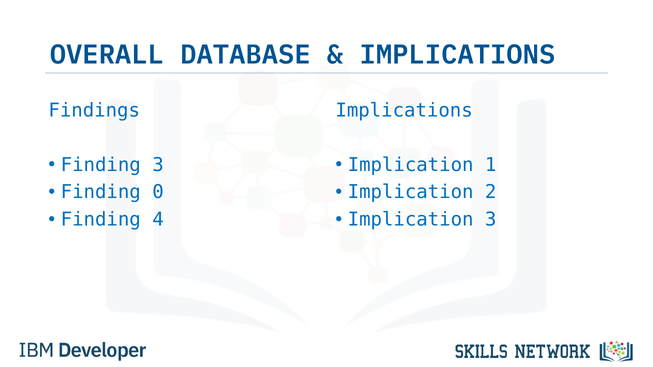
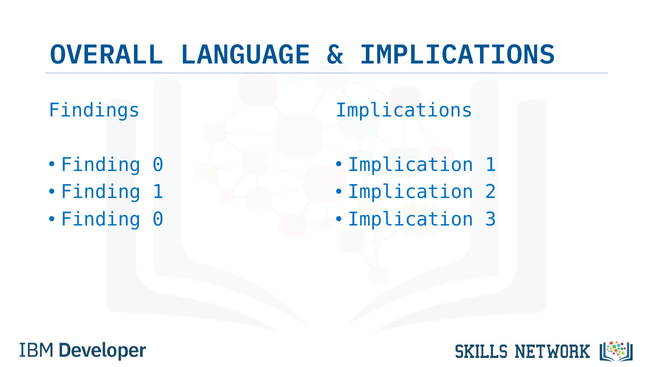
DATABASE: DATABASE -> LANGUAGE
3 at (158, 165): 3 -> 0
Finding 0: 0 -> 1
4 at (158, 220): 4 -> 0
